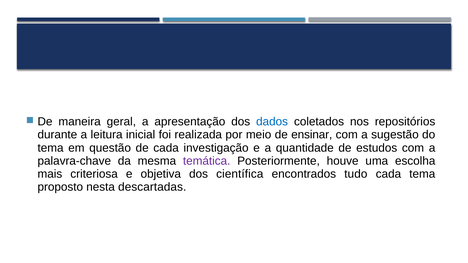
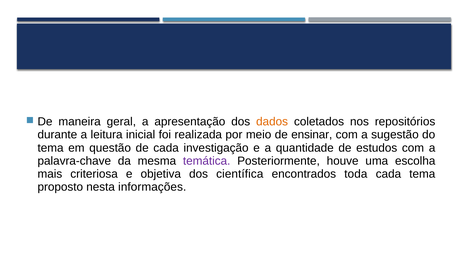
dados colour: blue -> orange
tudo: tudo -> toda
descartadas: descartadas -> informações
